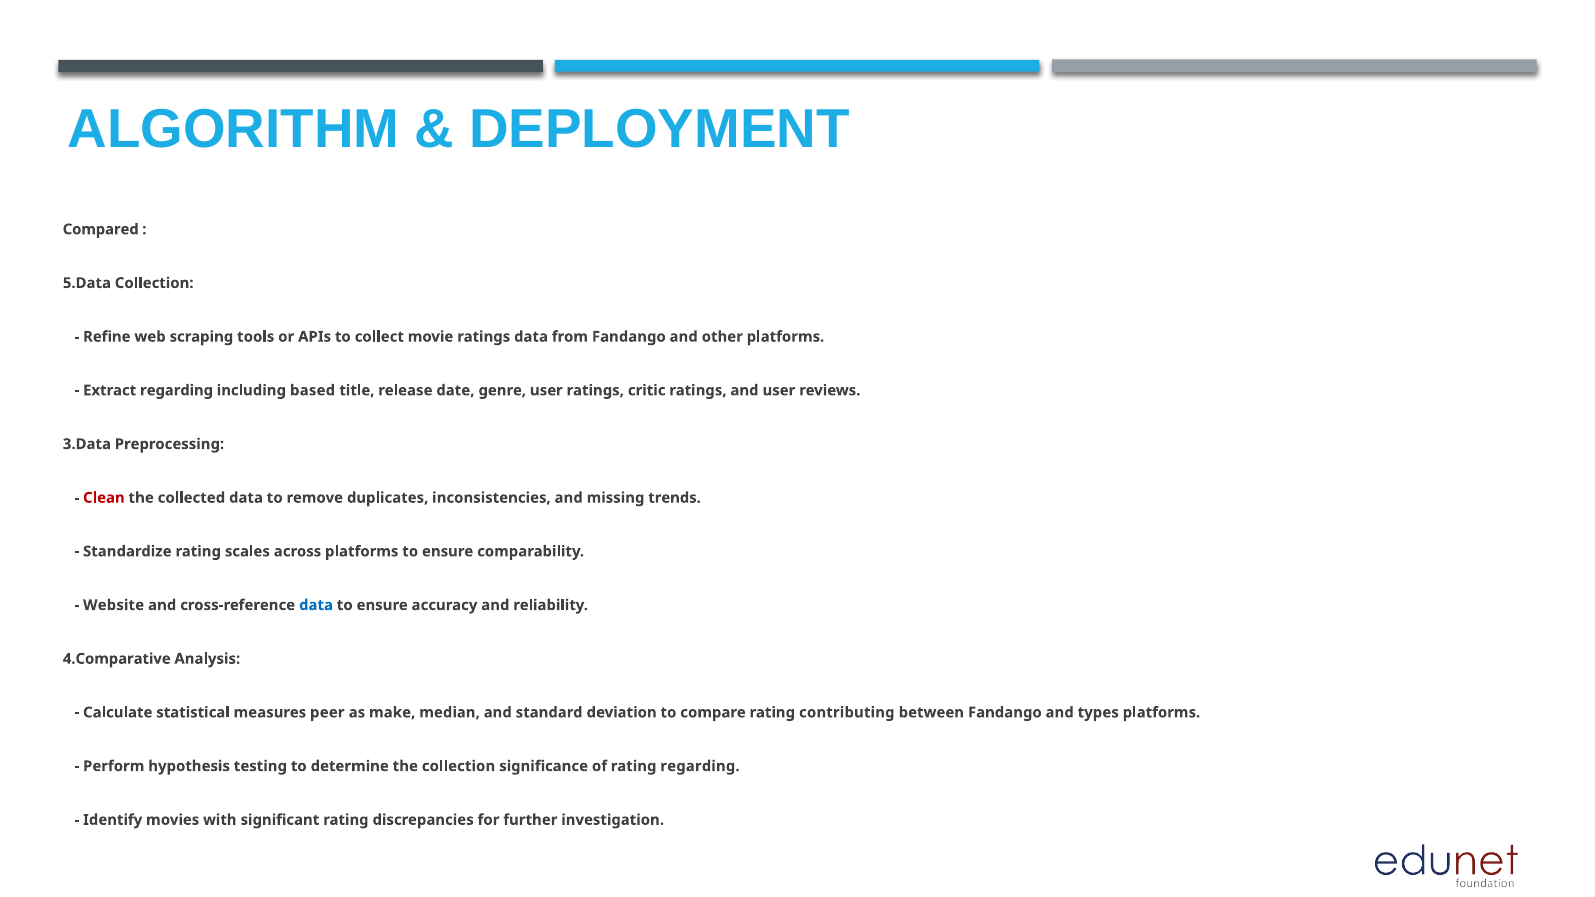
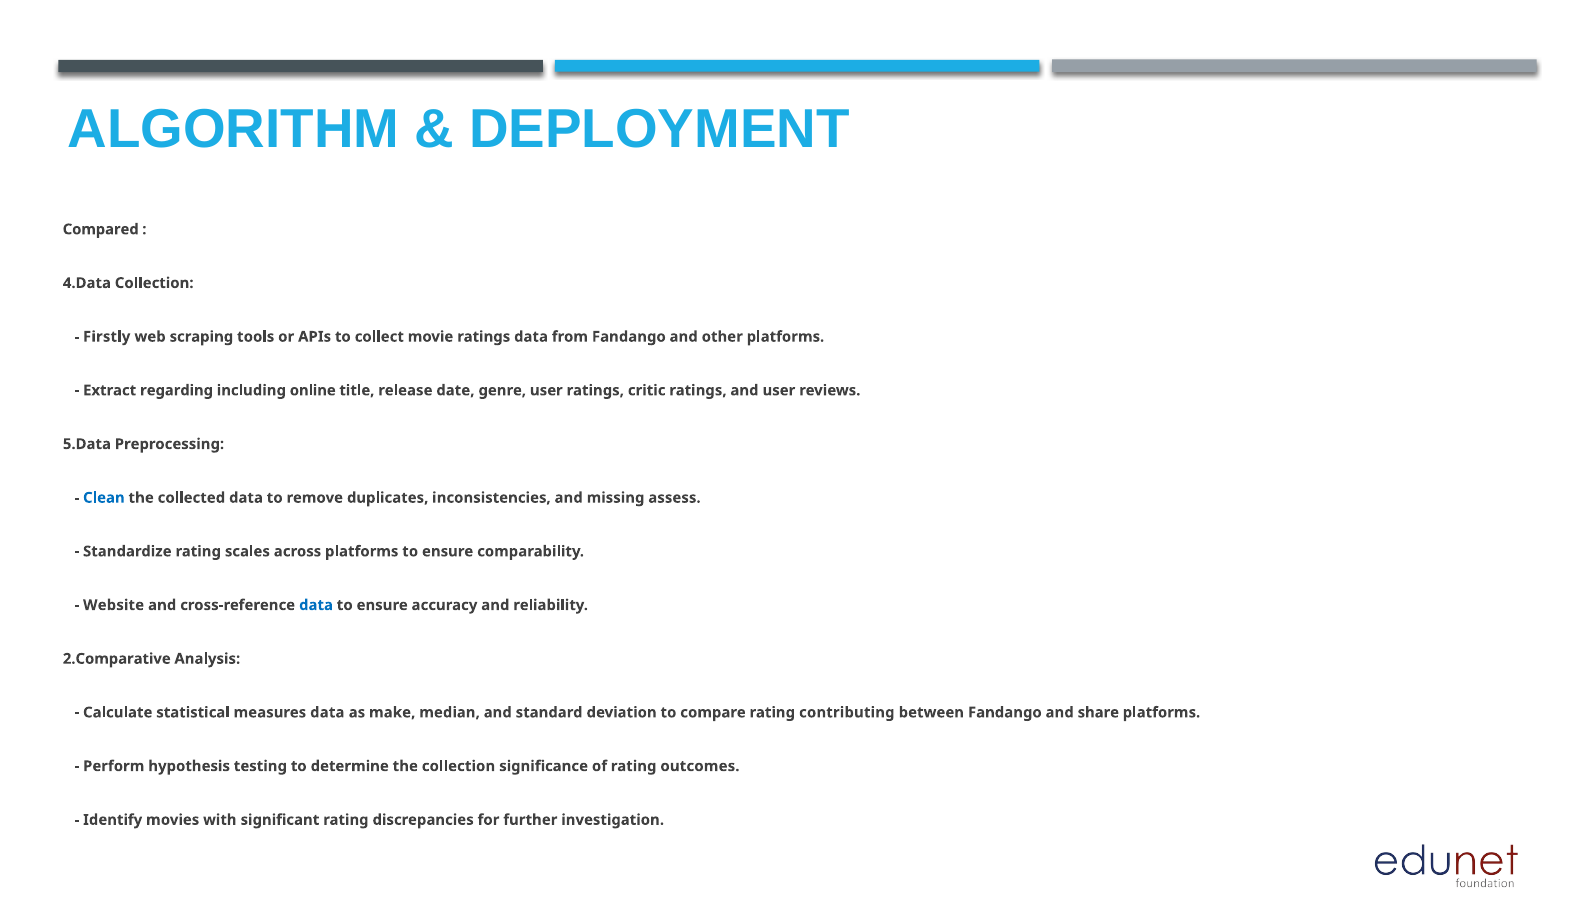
5.Data: 5.Data -> 4.Data
Refine: Refine -> Firstly
based: based -> online
3.Data: 3.Data -> 5.Data
Clean colour: red -> blue
trends: trends -> assess
4.Comparative: 4.Comparative -> 2.Comparative
measures peer: peer -> data
types: types -> share
rating regarding: regarding -> outcomes
